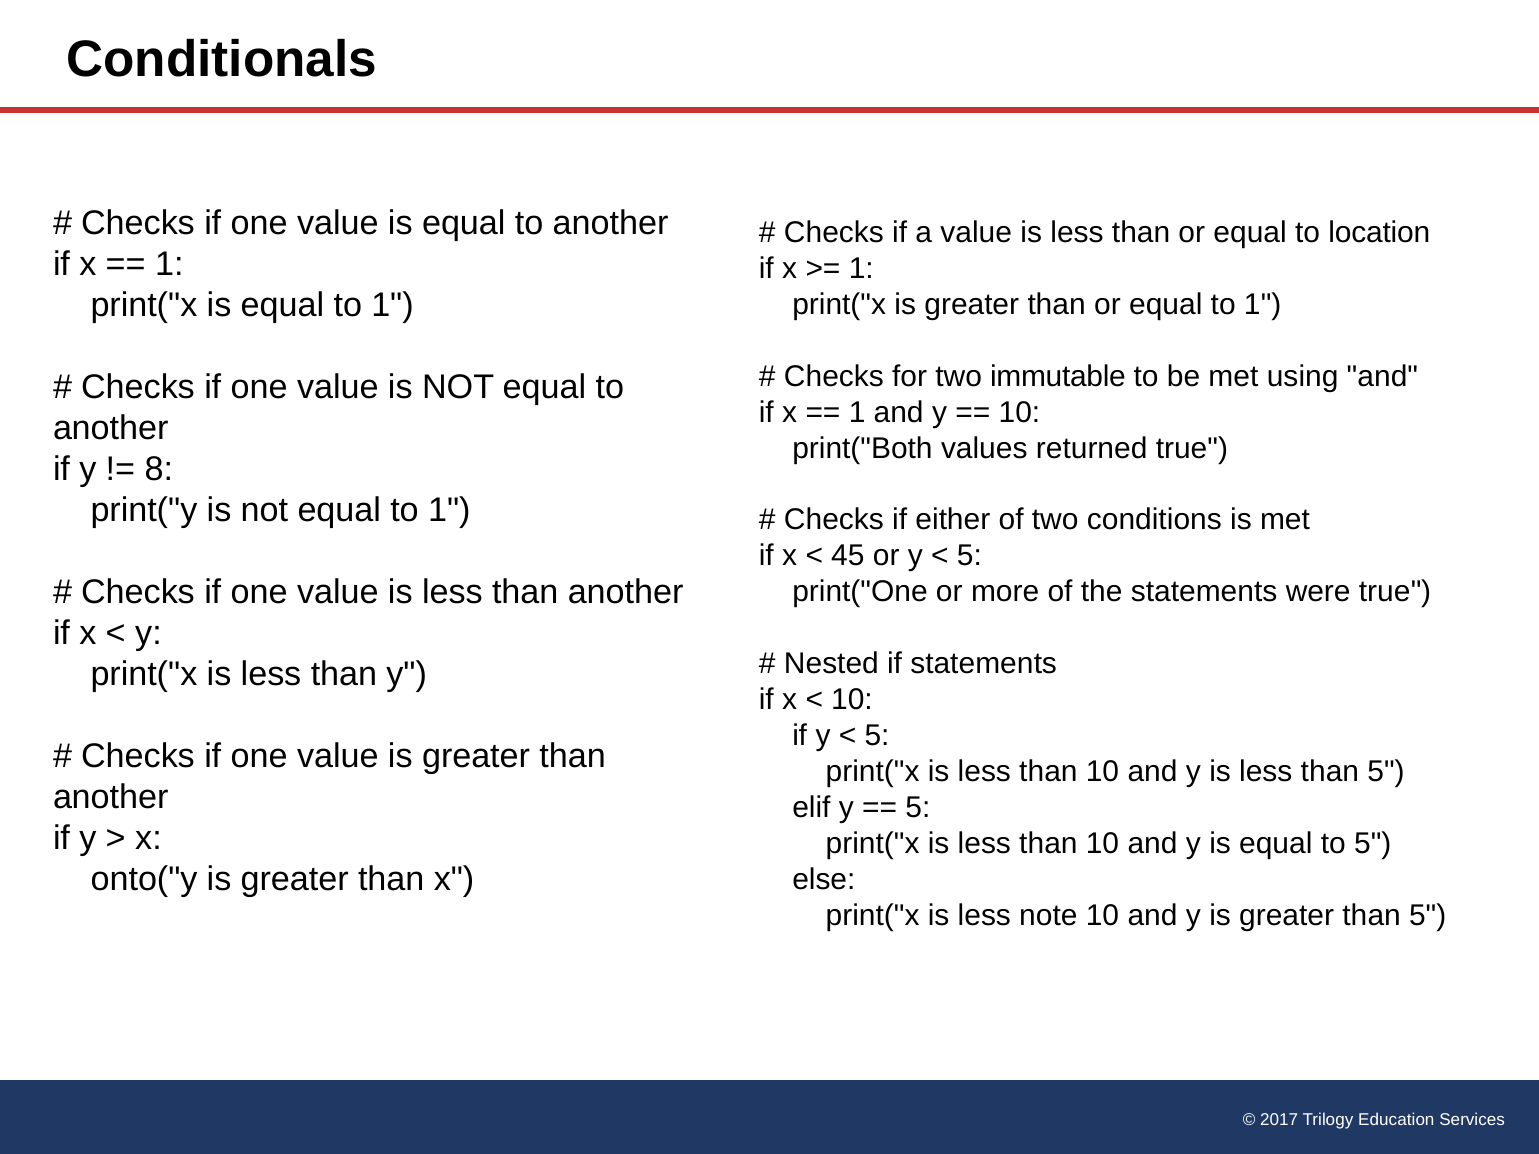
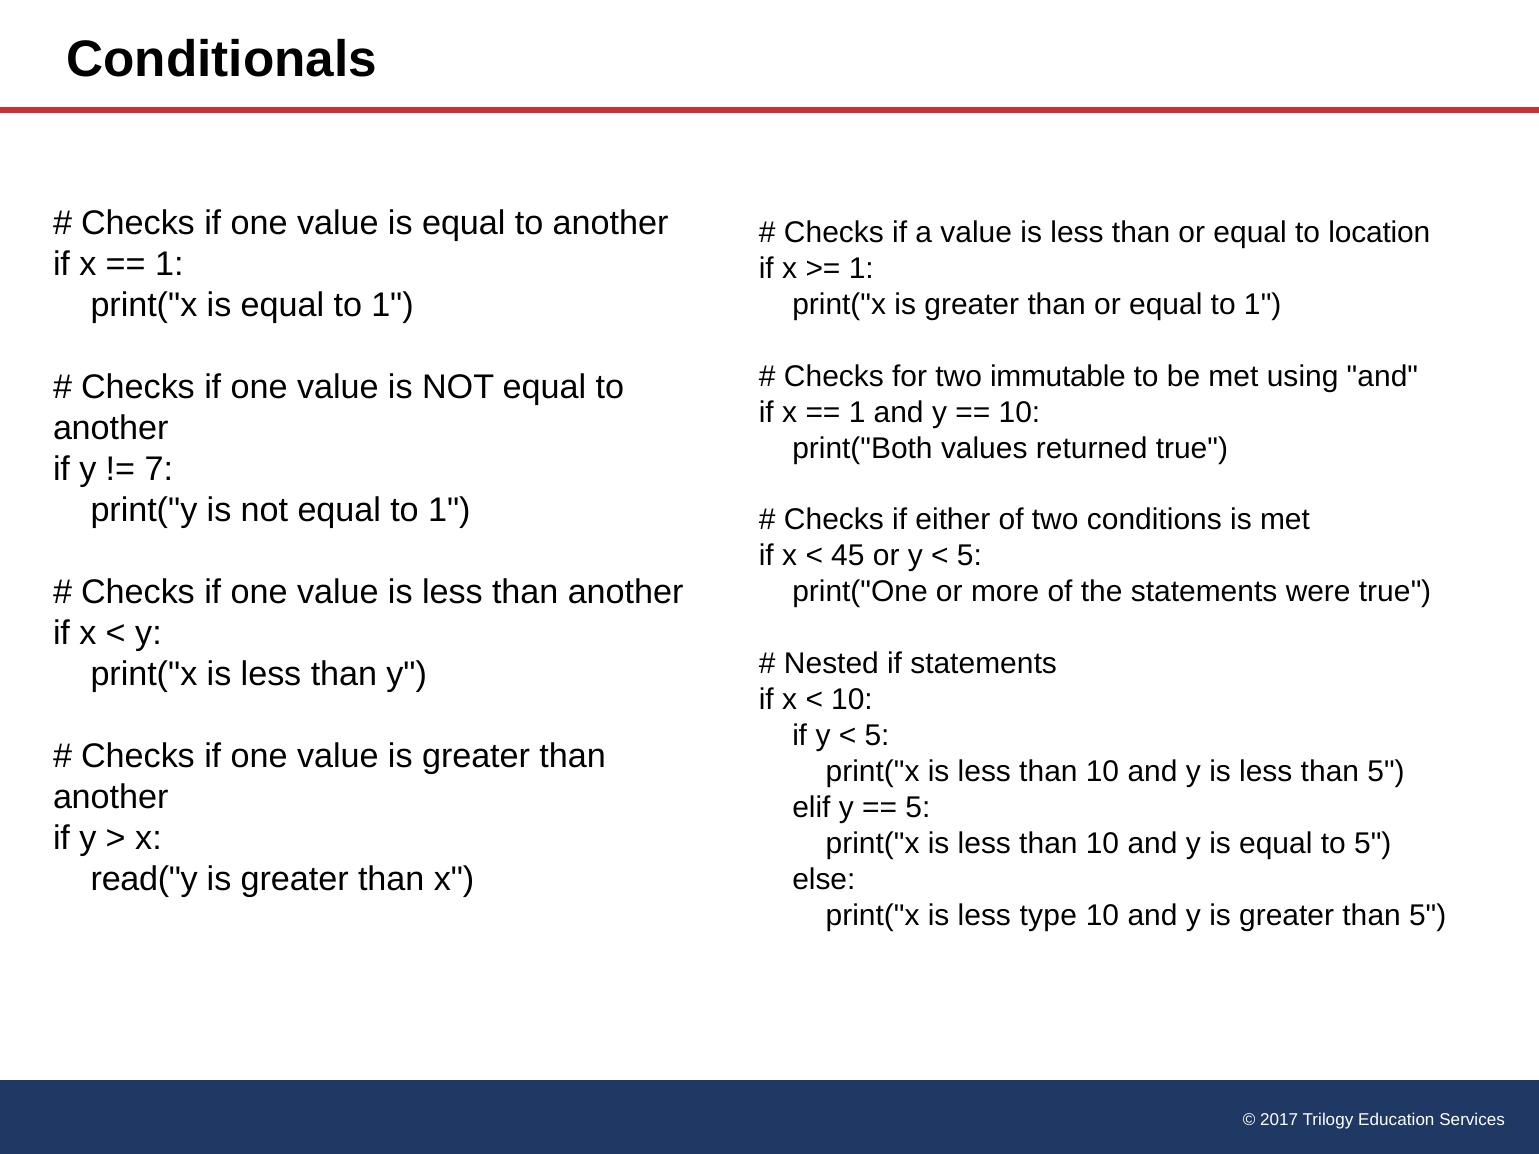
8: 8 -> 7
onto("y: onto("y -> read("y
note: note -> type
